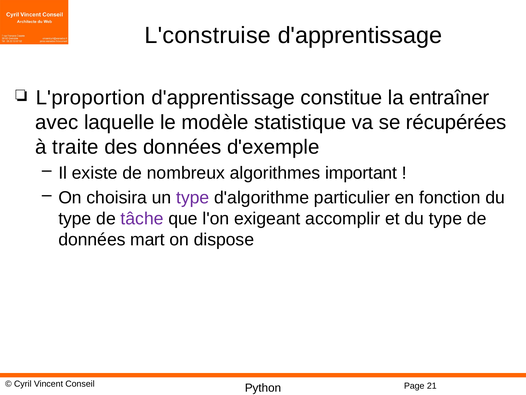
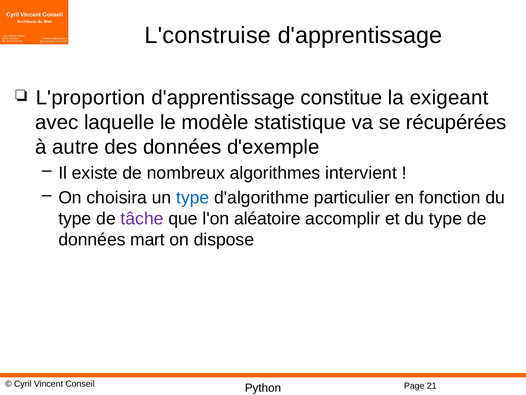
entraîner: entraîner -> exigeant
traite: traite -> autre
important: important -> intervient
type at (193, 197) colour: purple -> blue
exigeant: exigeant -> aléatoire
